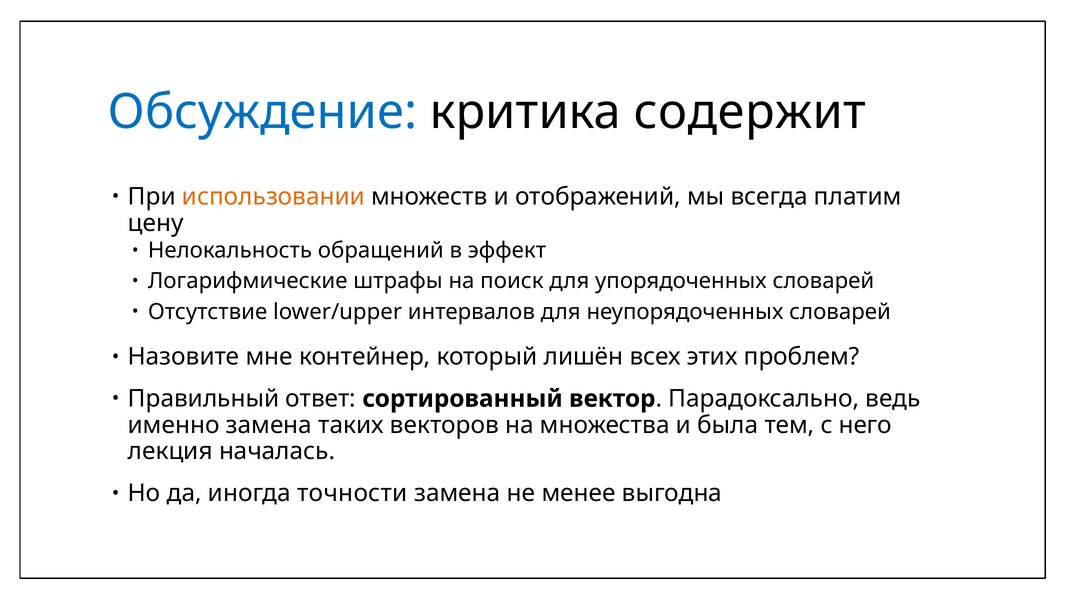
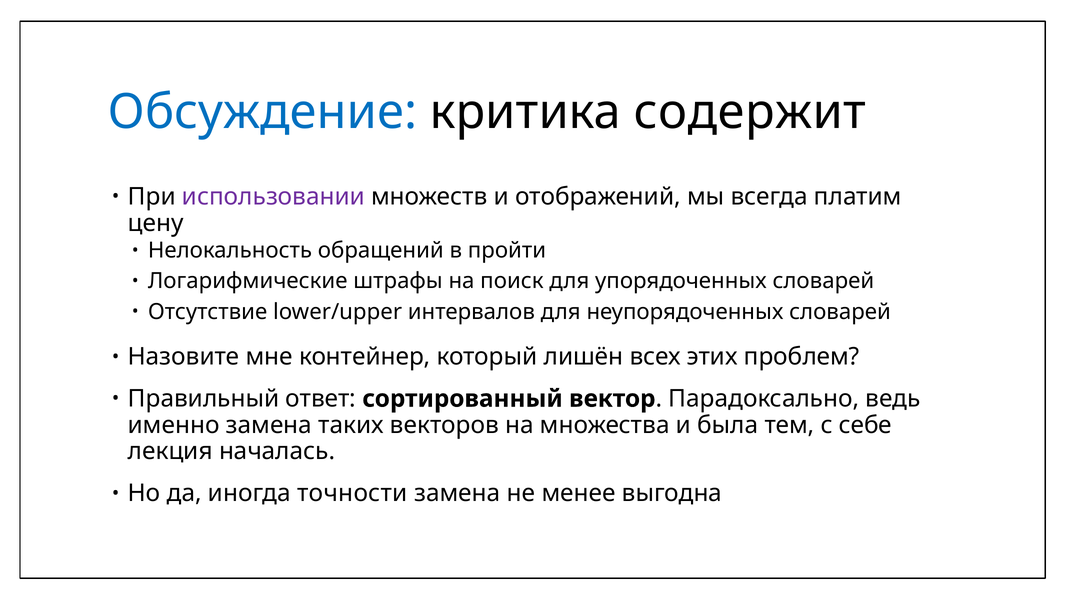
использовании colour: orange -> purple
эффект: эффект -> пройти
него: него -> себе
